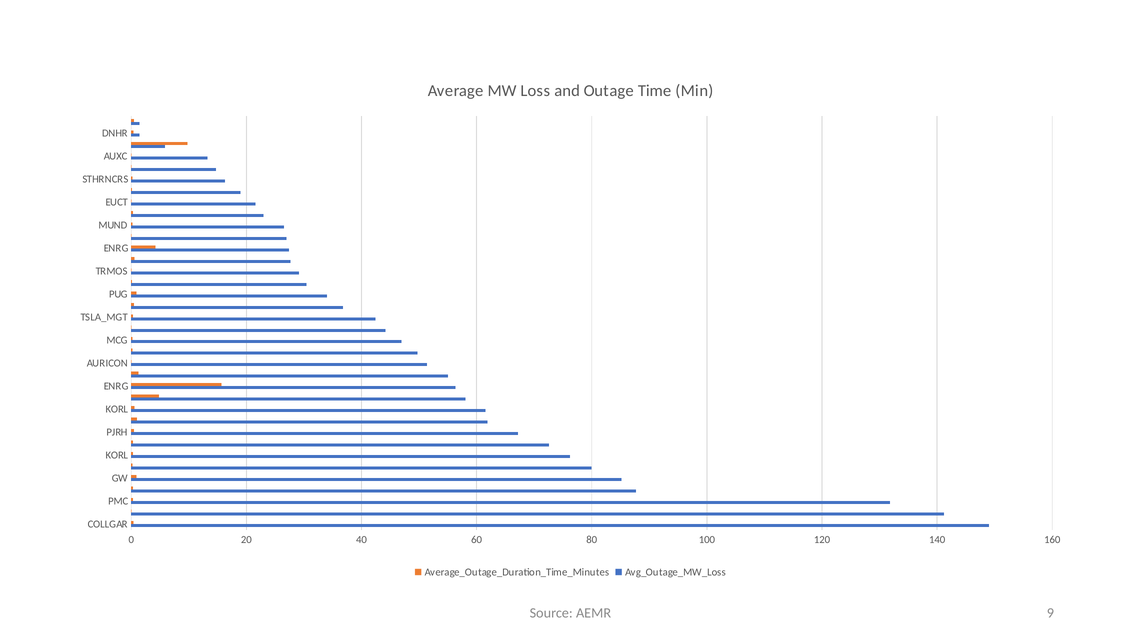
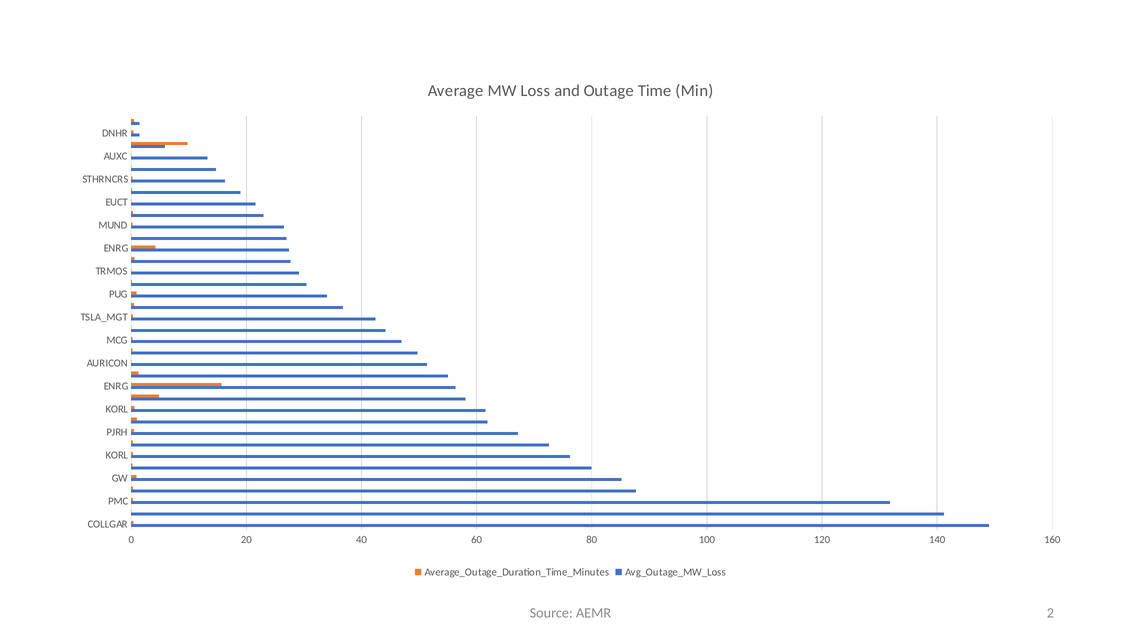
9: 9 -> 2
